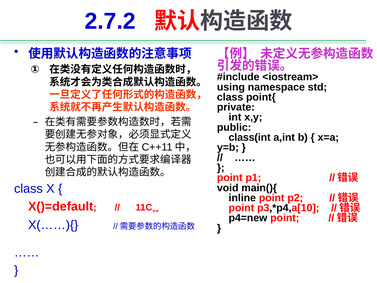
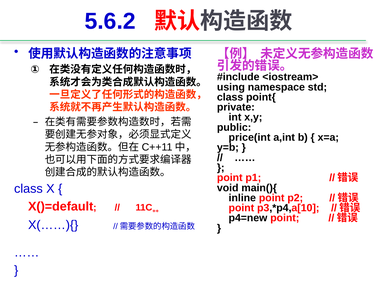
2.7.2: 2.7.2 -> 5.6.2
class(int: class(int -> price(int
